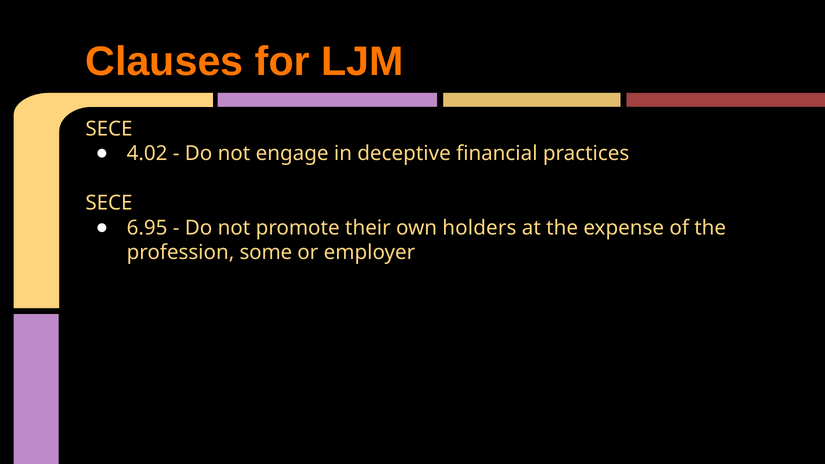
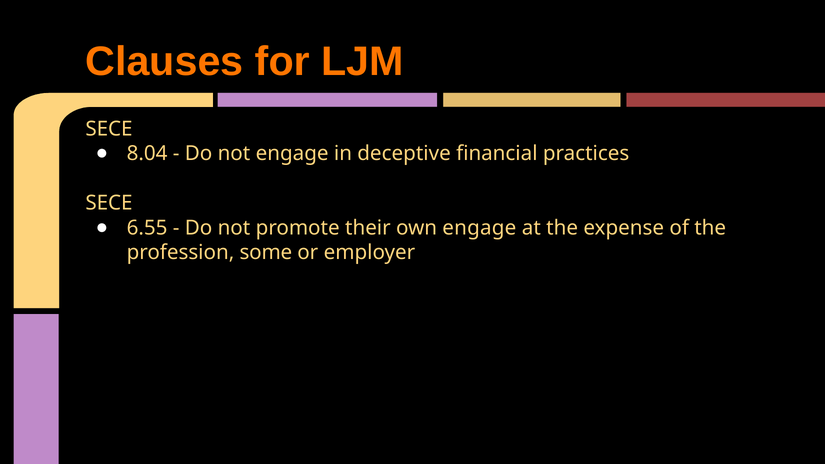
4.02: 4.02 -> 8.04
6.95: 6.95 -> 6.55
own holders: holders -> engage
